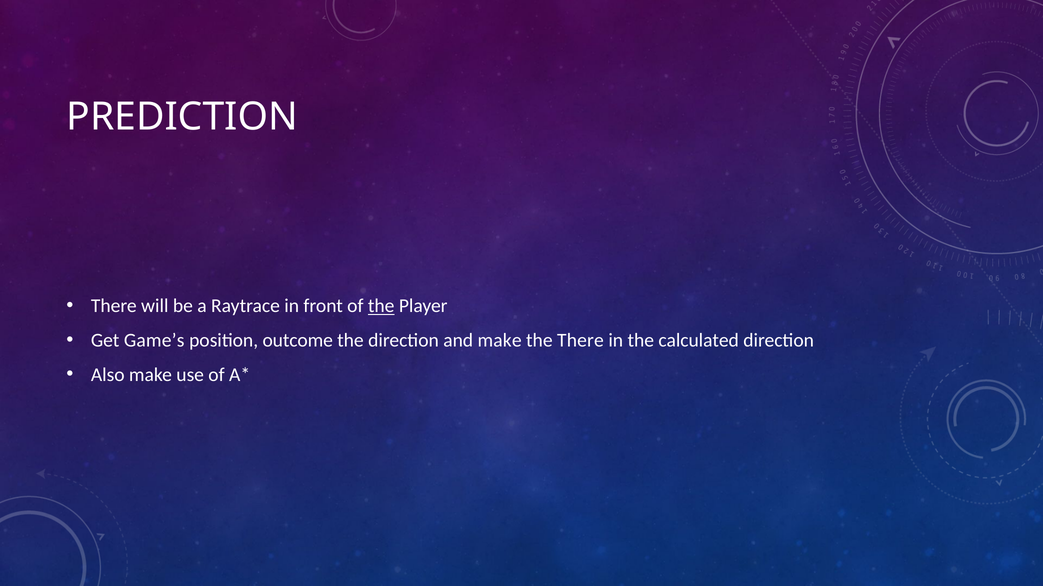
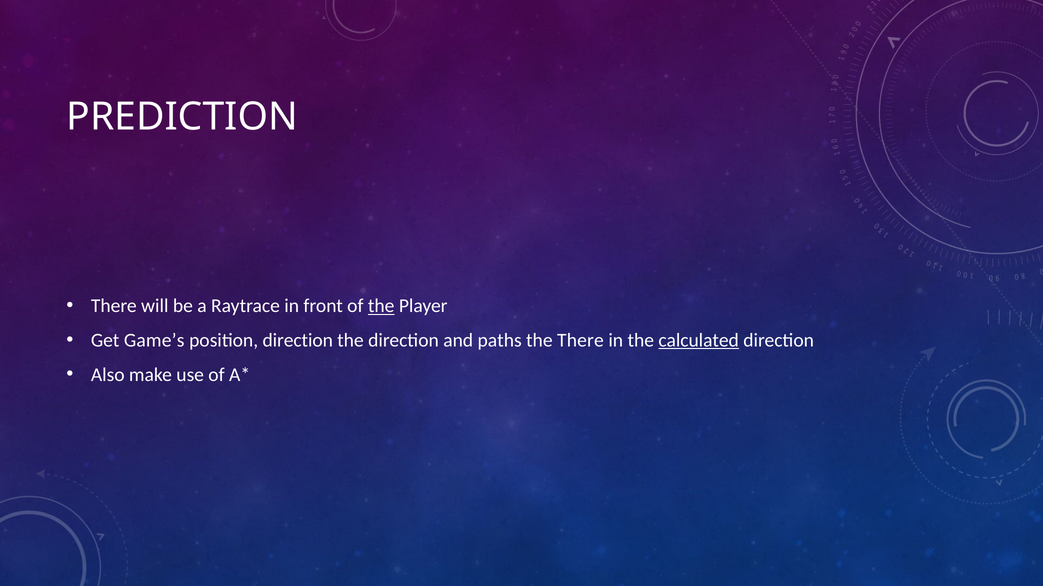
position outcome: outcome -> direction
and make: make -> paths
calculated underline: none -> present
